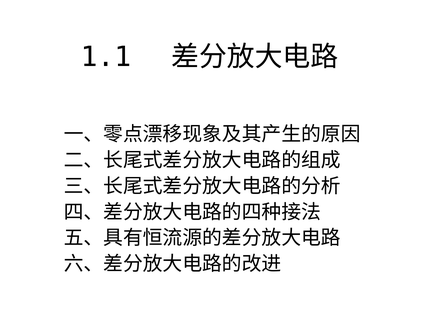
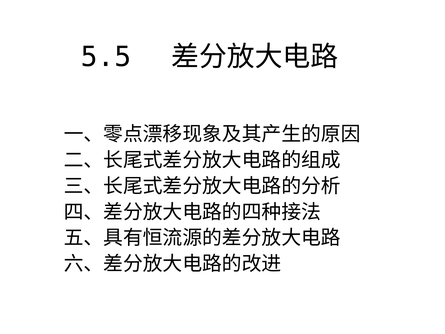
1.1: 1.1 -> 5.5
